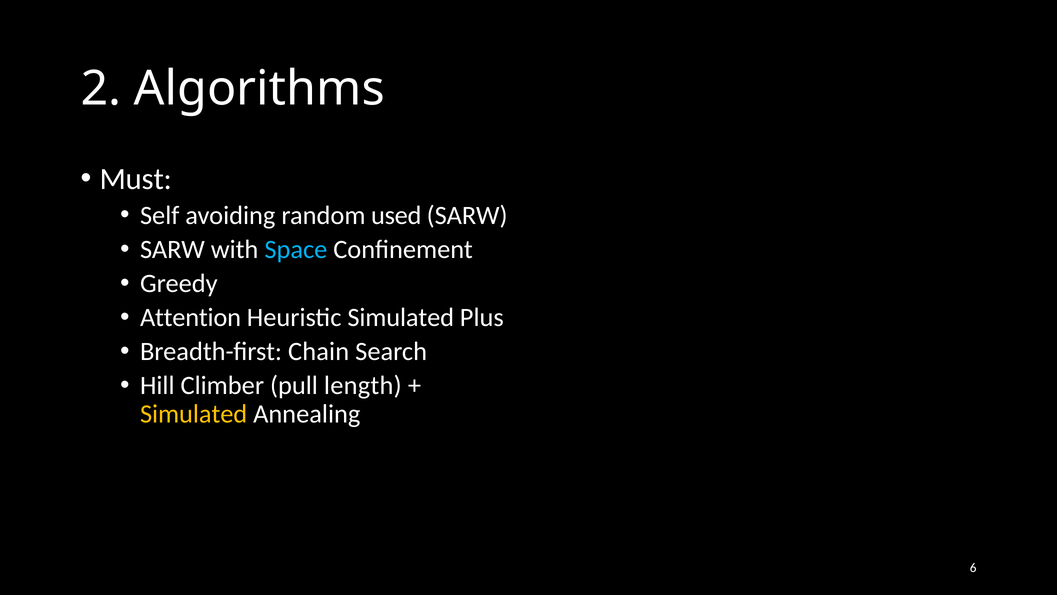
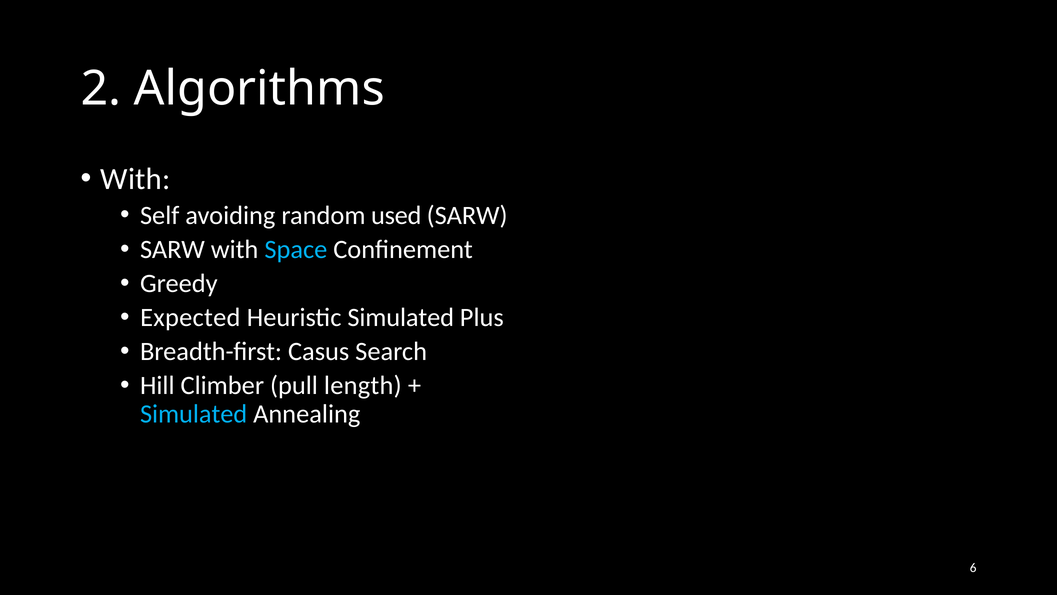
Must at (136, 179): Must -> With
Attention: Attention -> Expected
Chain: Chain -> Casus
Simulated at (194, 414) colour: yellow -> light blue
